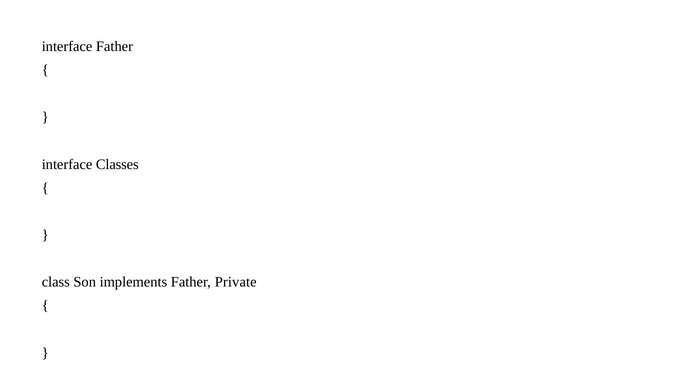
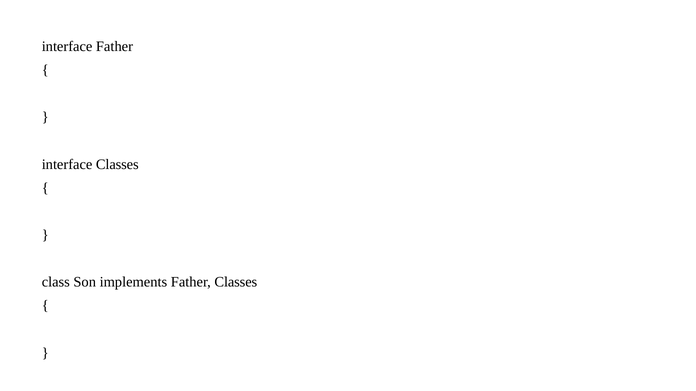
Father Private: Private -> Classes
